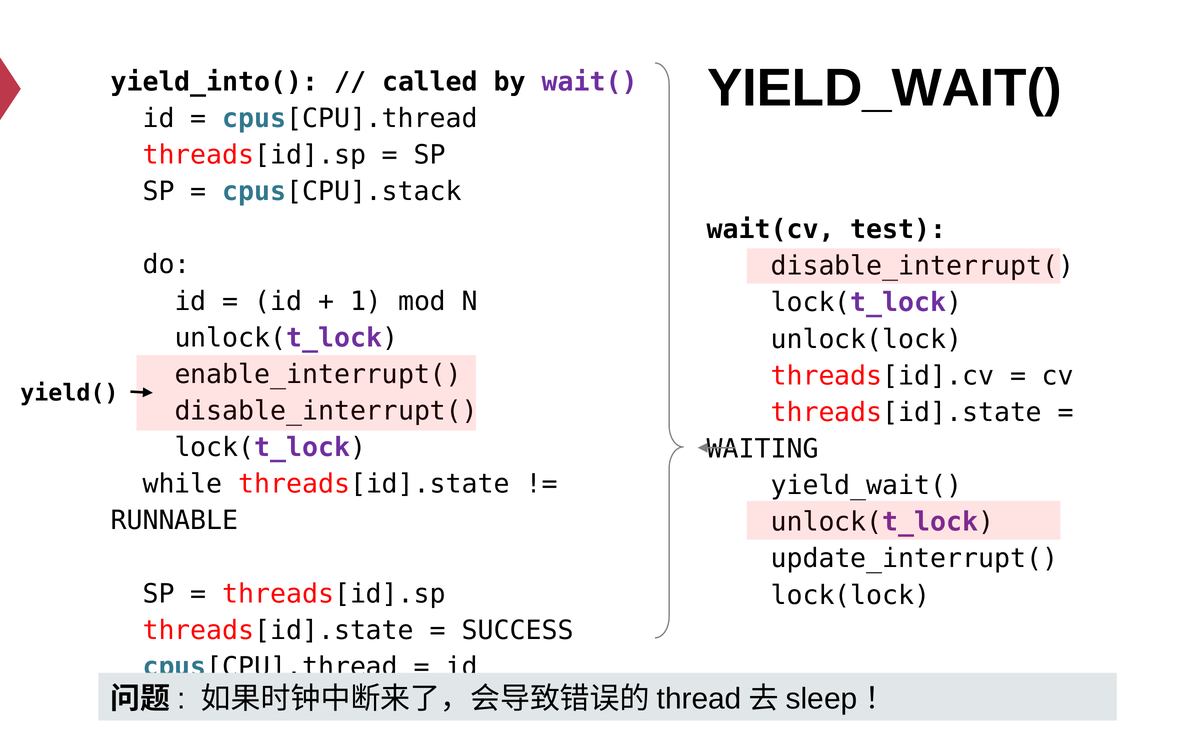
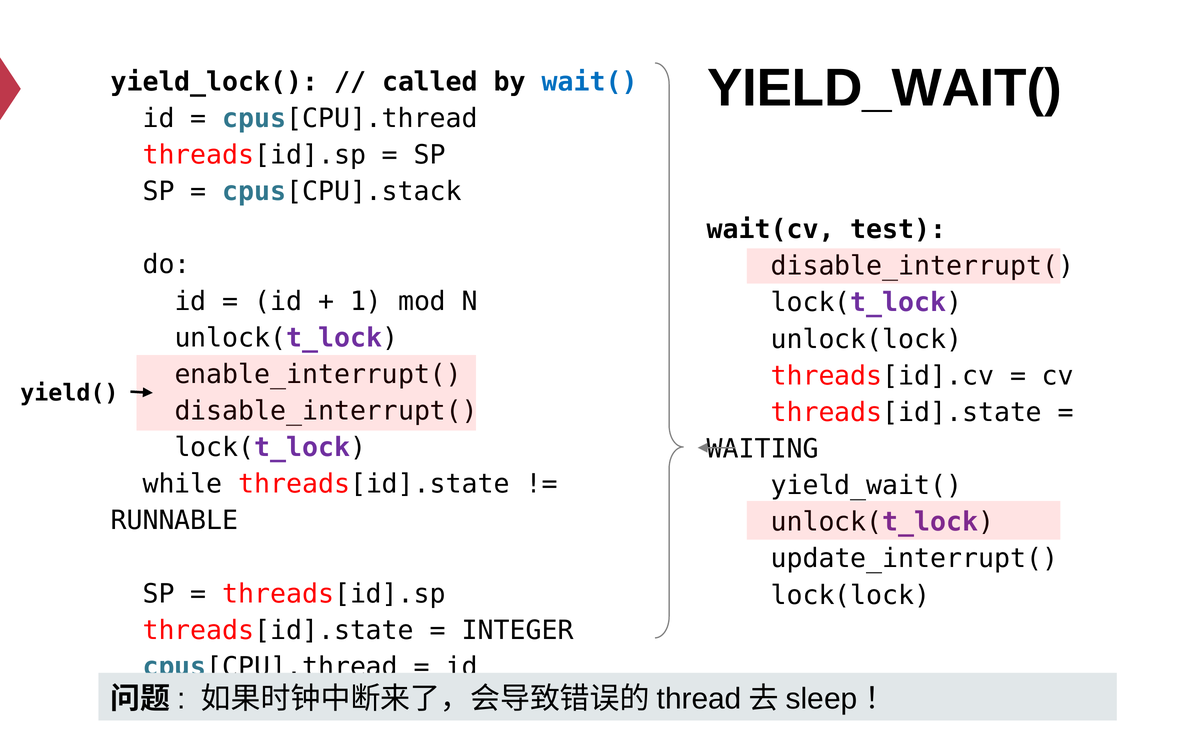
yield_into(: yield_into( -> yield_lock(
wait( colour: purple -> blue
SUCCESS: SUCCESS -> INTEGER
